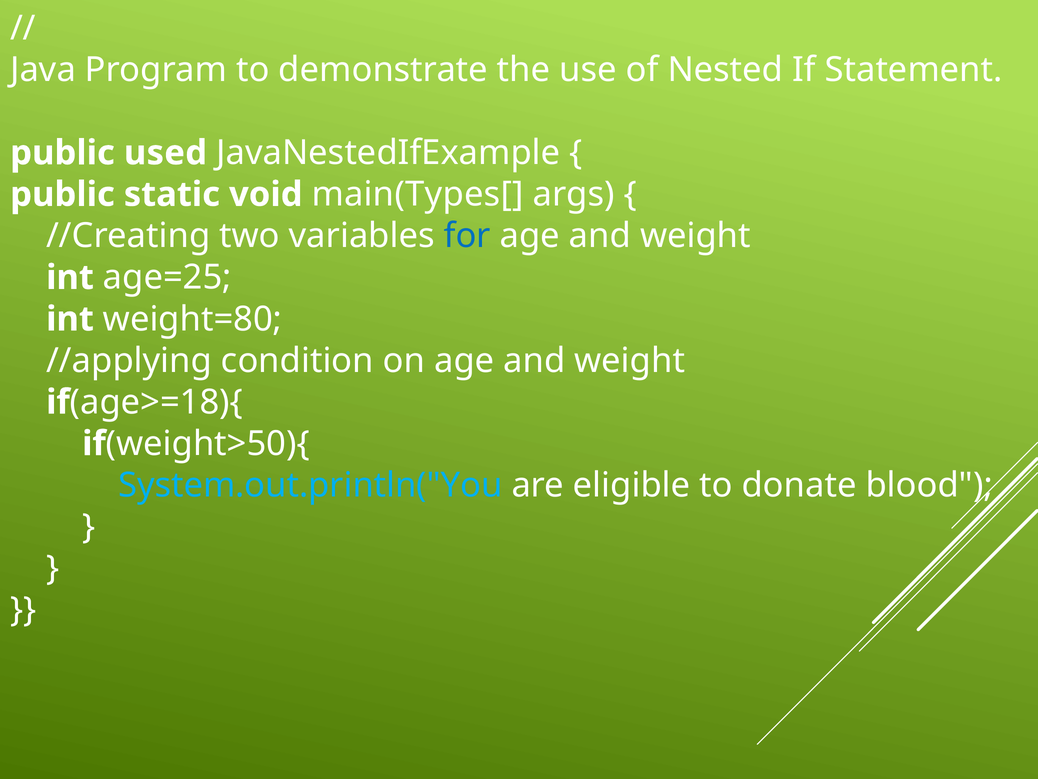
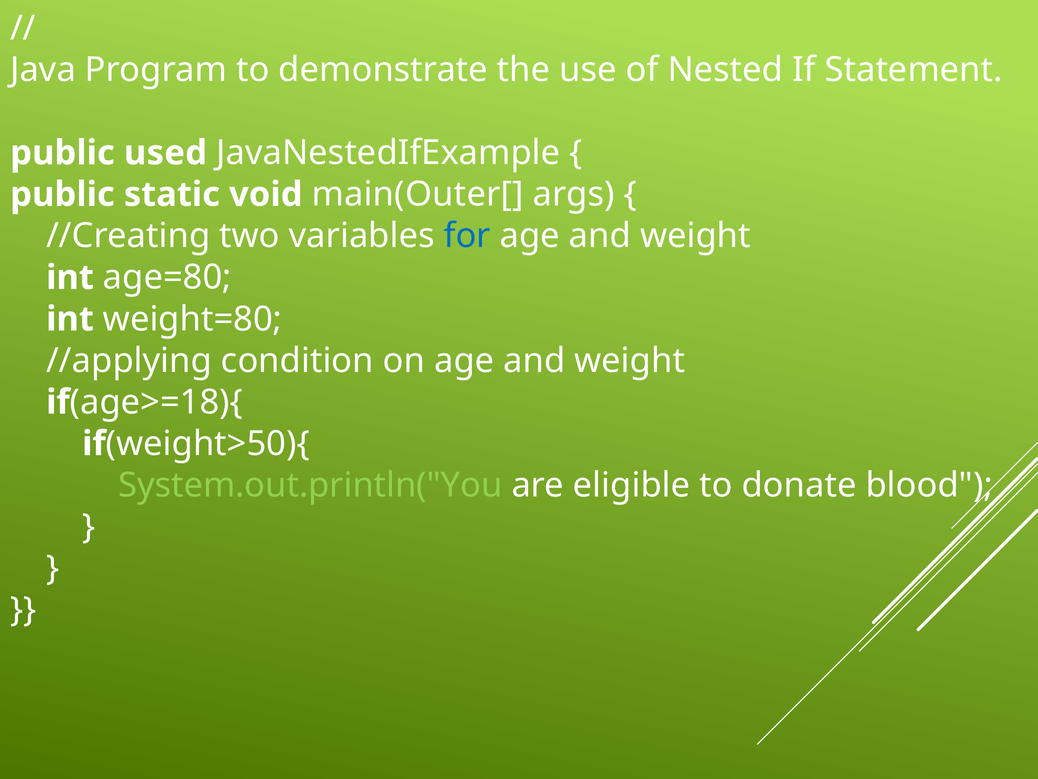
main(Types[: main(Types[ -> main(Outer[
age=25: age=25 -> age=80
System.out.println("You colour: light blue -> light green
